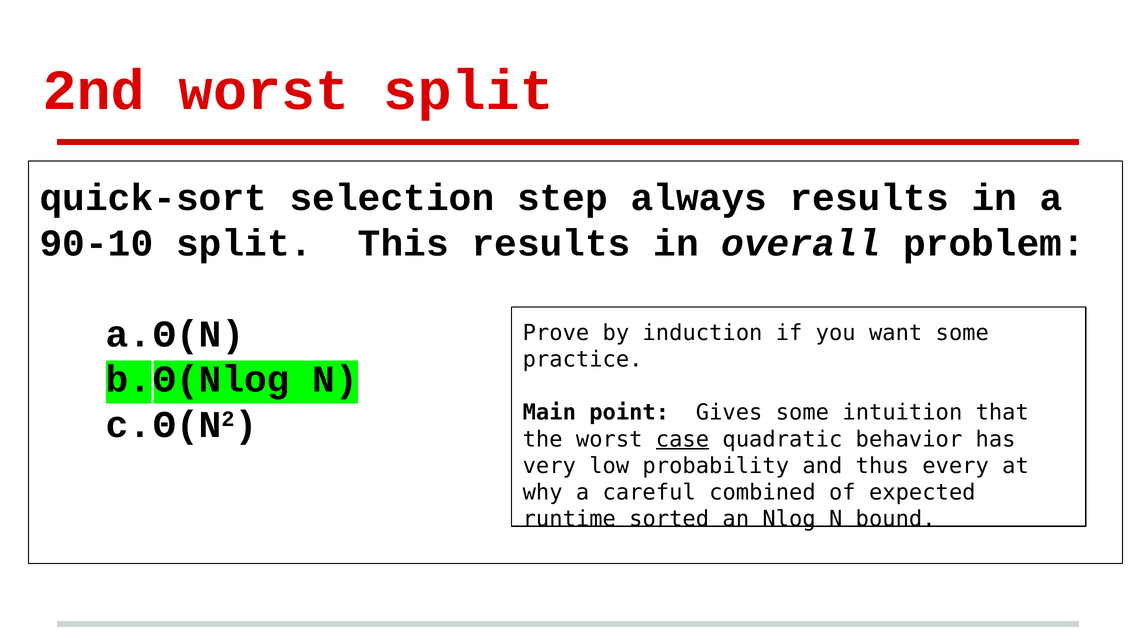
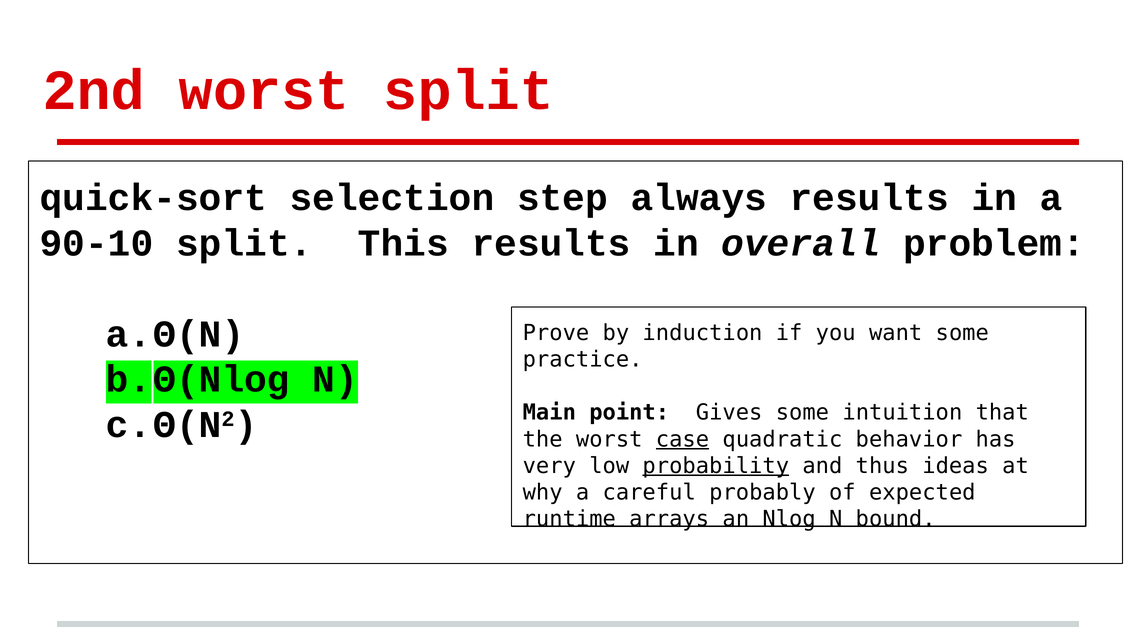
probability underline: none -> present
every: every -> ideas
combined: combined -> probably
sorted: sorted -> arrays
